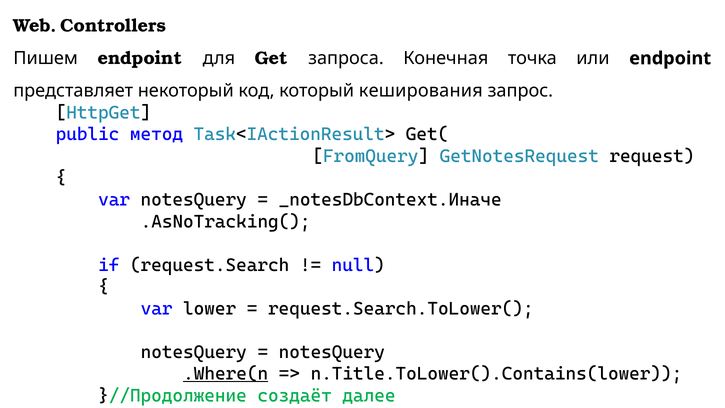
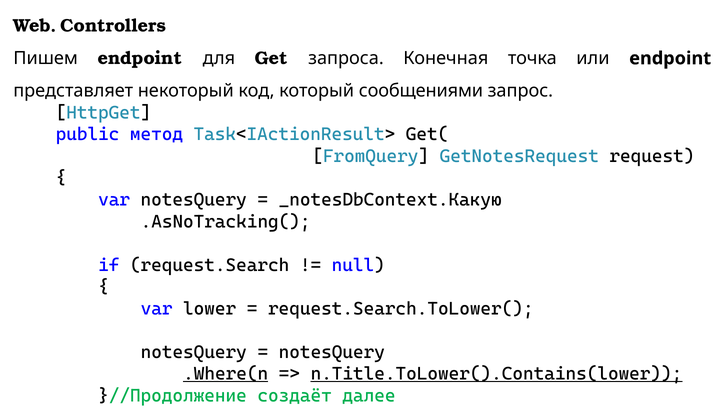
кеширования: кеширования -> сообщениями
_notesDbContext.Иначе: _notesDbContext.Иначе -> _notesDbContext.Какую
n.Title.ToLower().Contains(lower underline: none -> present
